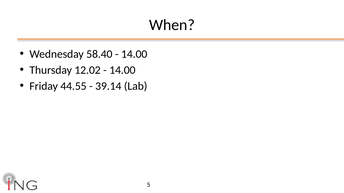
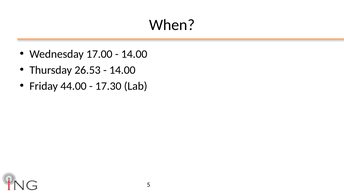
58.40: 58.40 -> 17.00
12.02: 12.02 -> 26.53
44.55: 44.55 -> 44.00
39.14: 39.14 -> 17.30
